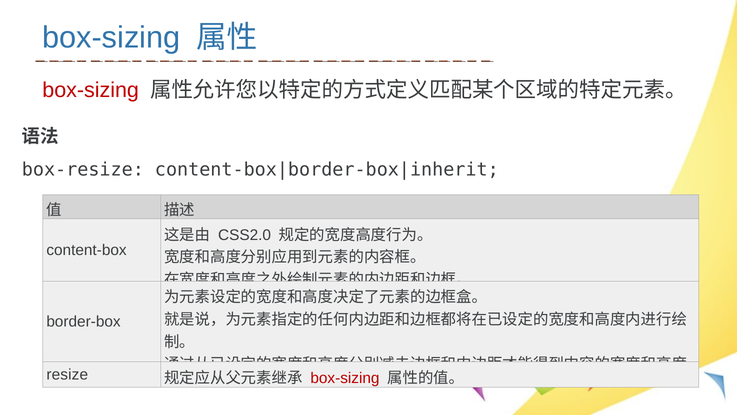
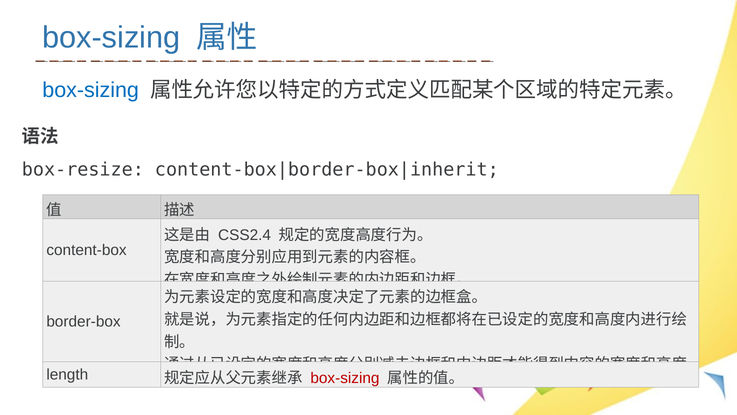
box-sizing at (91, 90) colour: red -> blue
CSS2.0: CSS2.0 -> CSS2.4
resize: resize -> length
